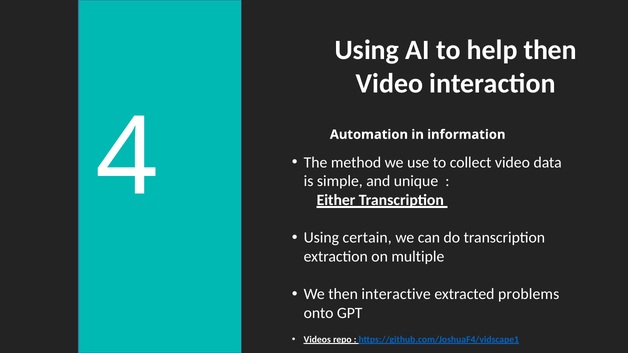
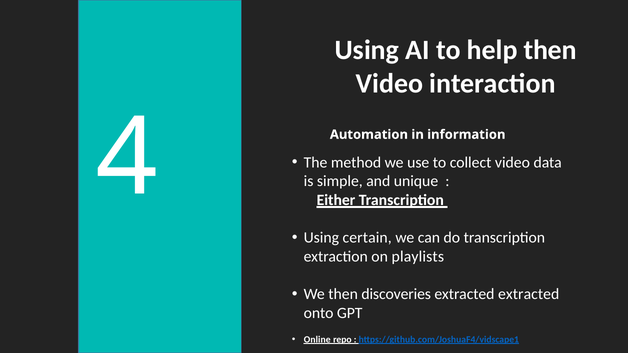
multiple: multiple -> playlists
interactive: interactive -> discoveries
extracted problems: problems -> extracted
Videos: Videos -> Online
